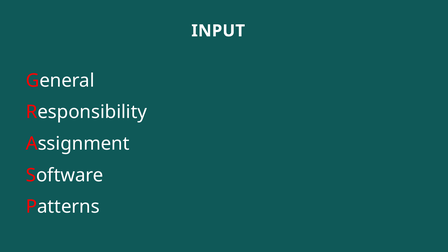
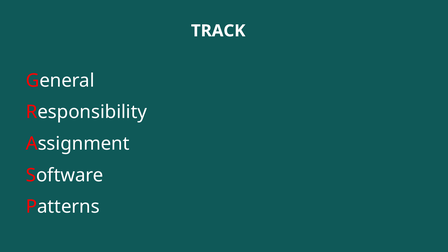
INPUT: INPUT -> TRACK
